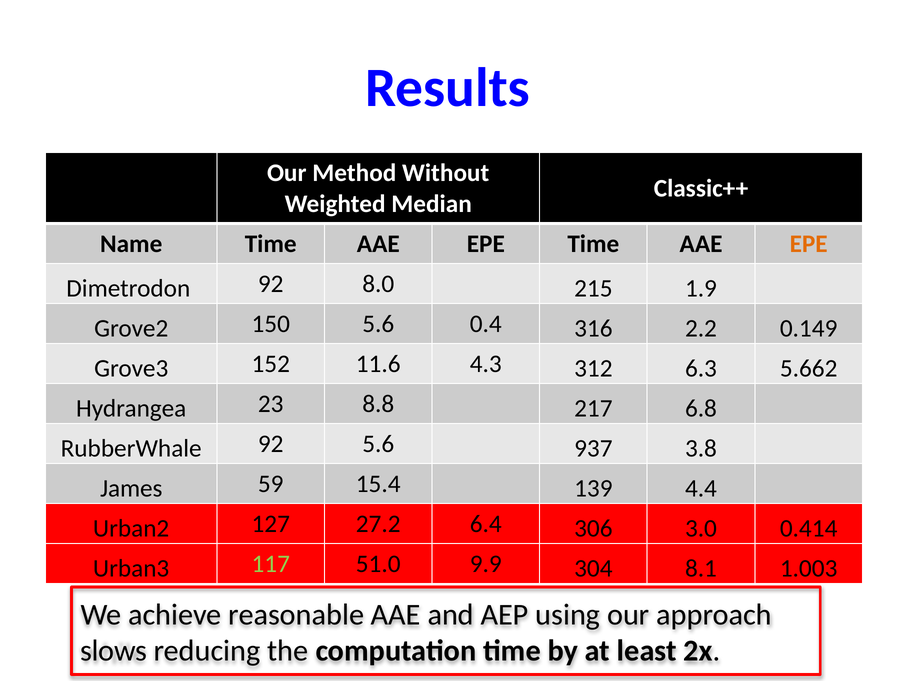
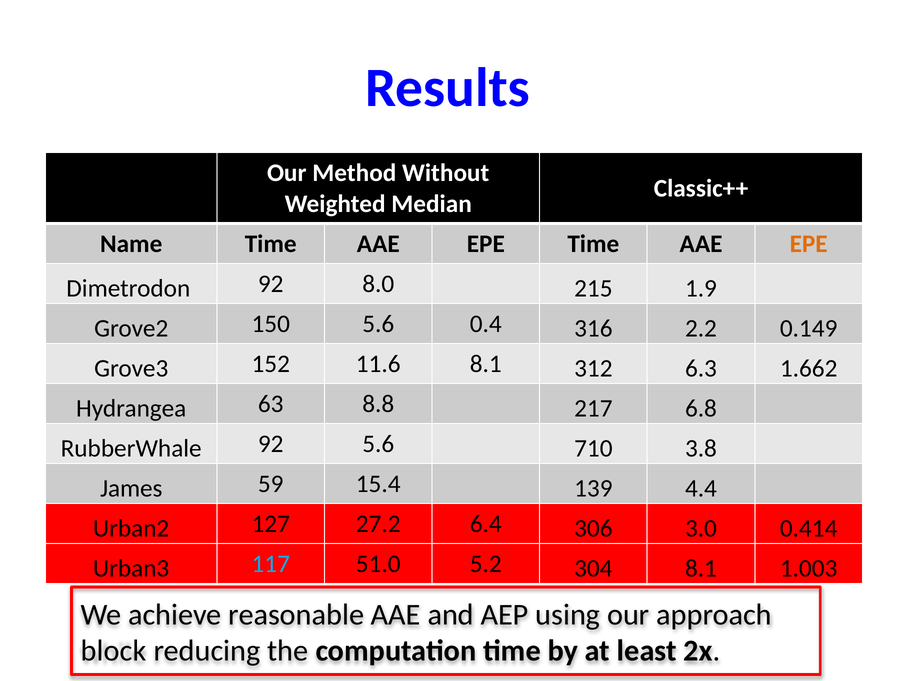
11.6 4.3: 4.3 -> 8.1
5.662: 5.662 -> 1.662
23: 23 -> 63
937: 937 -> 710
117 colour: light green -> light blue
9.9: 9.9 -> 5.2
slows: slows -> block
